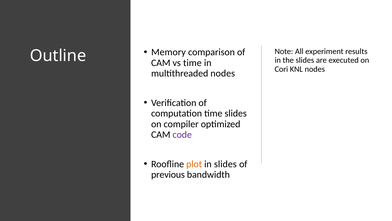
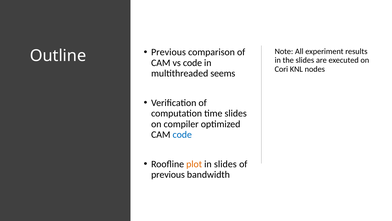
Memory at (169, 52): Memory -> Previous
vs time: time -> code
multithreaded nodes: nodes -> seems
code at (182, 134) colour: purple -> blue
